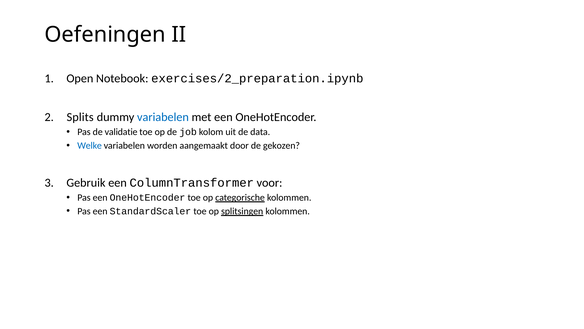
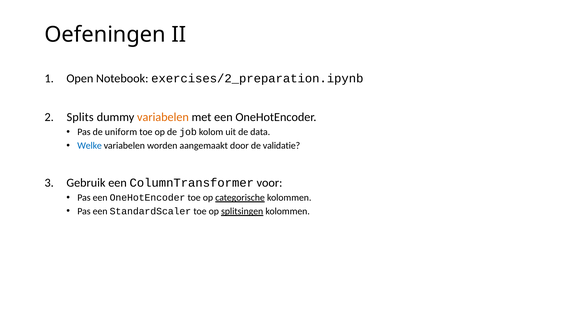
variabelen at (163, 117) colour: blue -> orange
validatie: validatie -> uniform
gekozen: gekozen -> validatie
